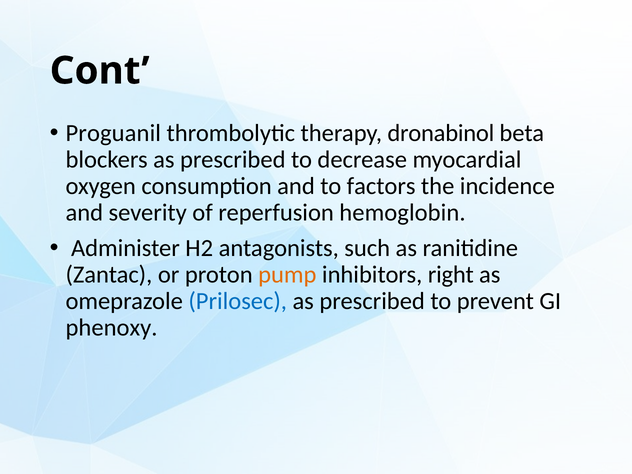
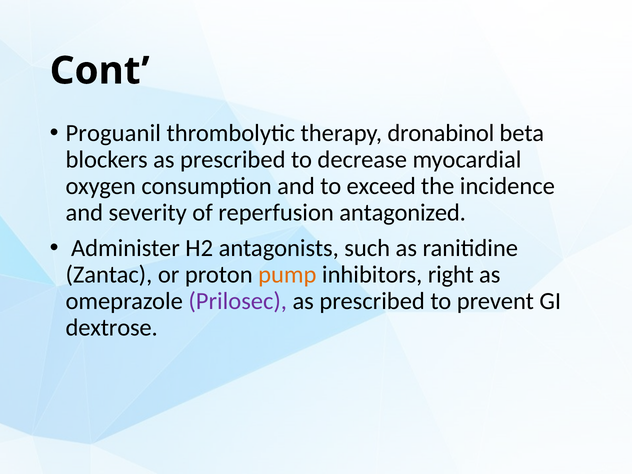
factors: factors -> exceed
hemoglobin: hemoglobin -> antagonized
Prilosec colour: blue -> purple
phenoxy: phenoxy -> dextrose
